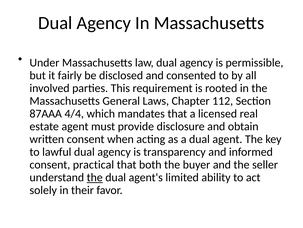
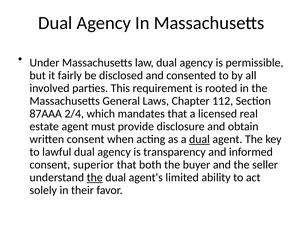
4/4: 4/4 -> 2/4
dual at (199, 139) underline: none -> present
practical: practical -> superior
